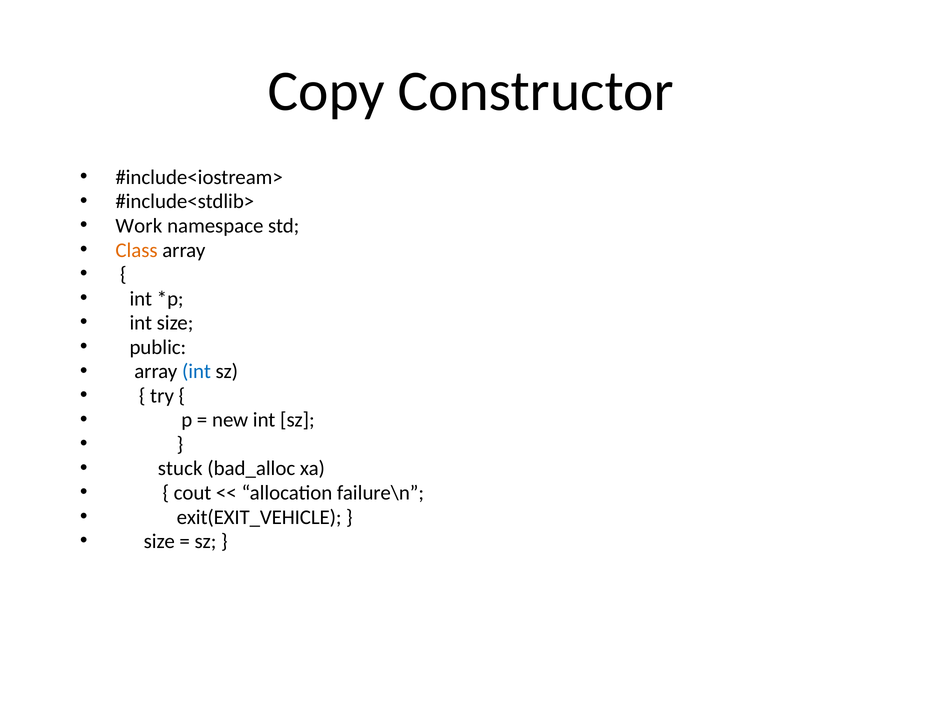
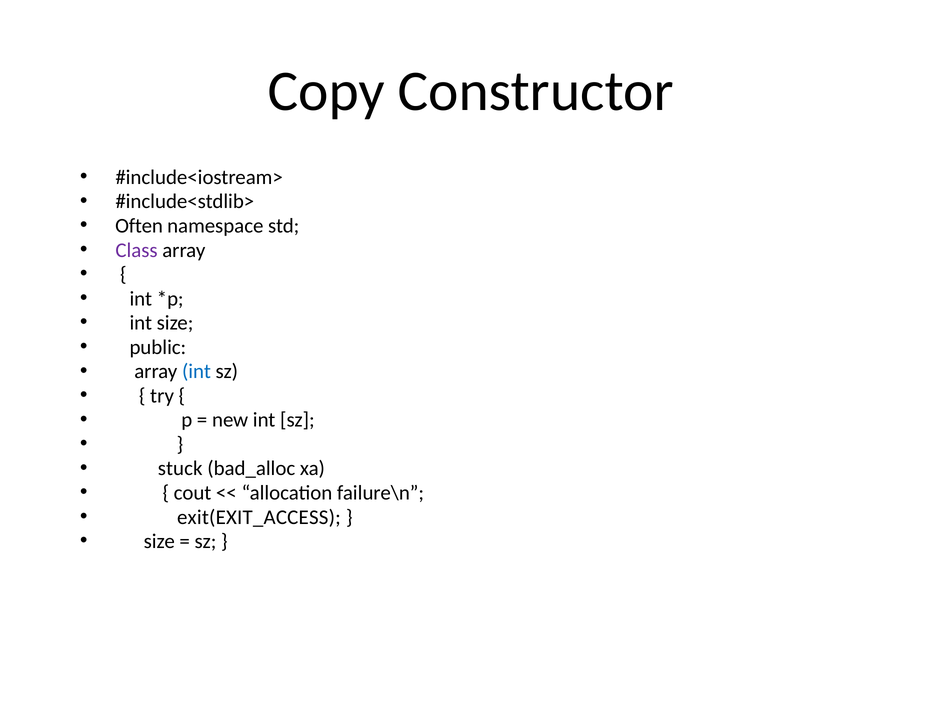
Work: Work -> Often
Class colour: orange -> purple
exit(EXIT_VEHICLE: exit(EXIT_VEHICLE -> exit(EXIT_ACCESS
